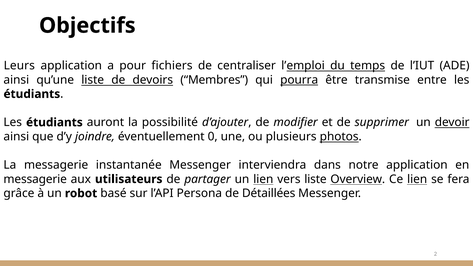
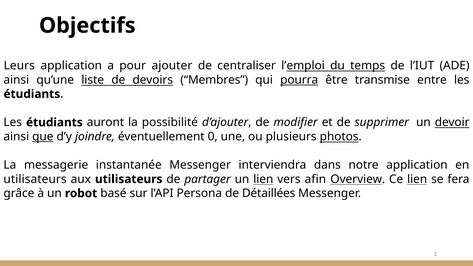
fichiers: fichiers -> ajouter
que underline: none -> present
messagerie at (35, 179): messagerie -> utilisateurs
vers liste: liste -> afin
